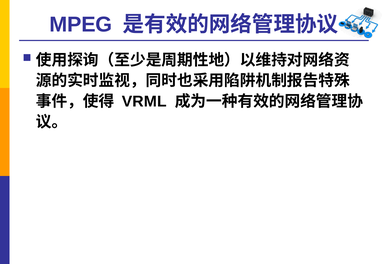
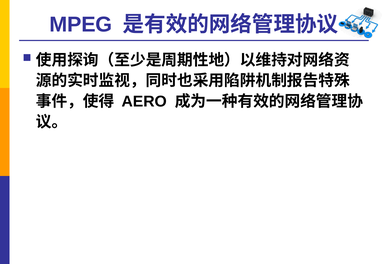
VRML: VRML -> AERO
